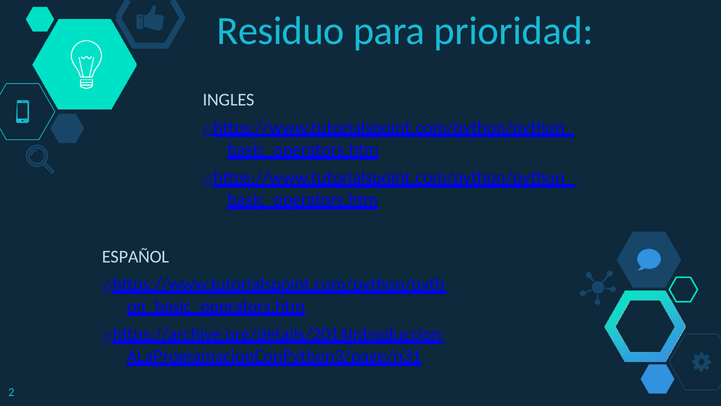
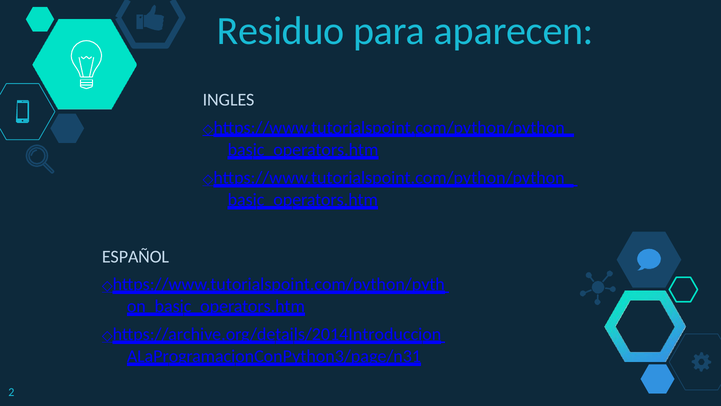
prioridad: prioridad -> aparecen
